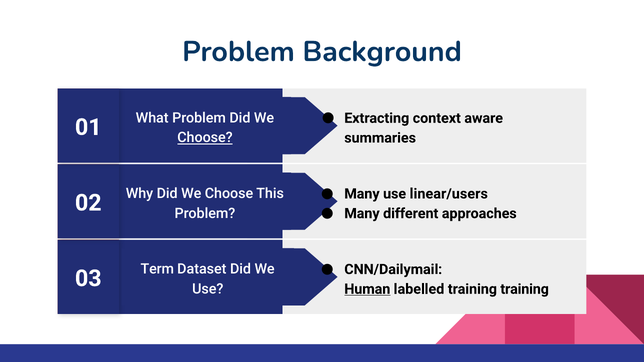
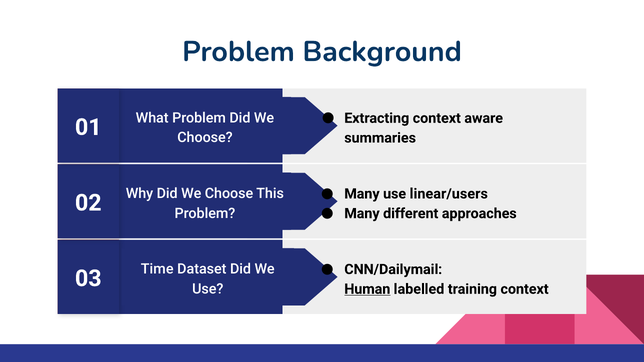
Choose at (205, 138) underline: present -> none
Term: Term -> Time
training training: training -> context
